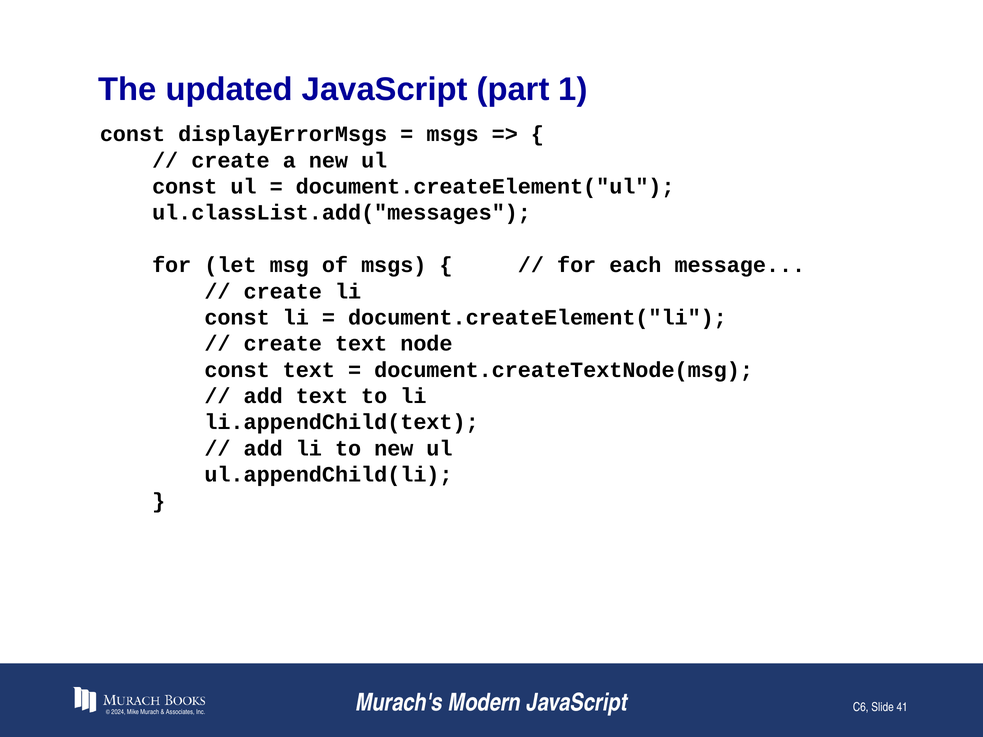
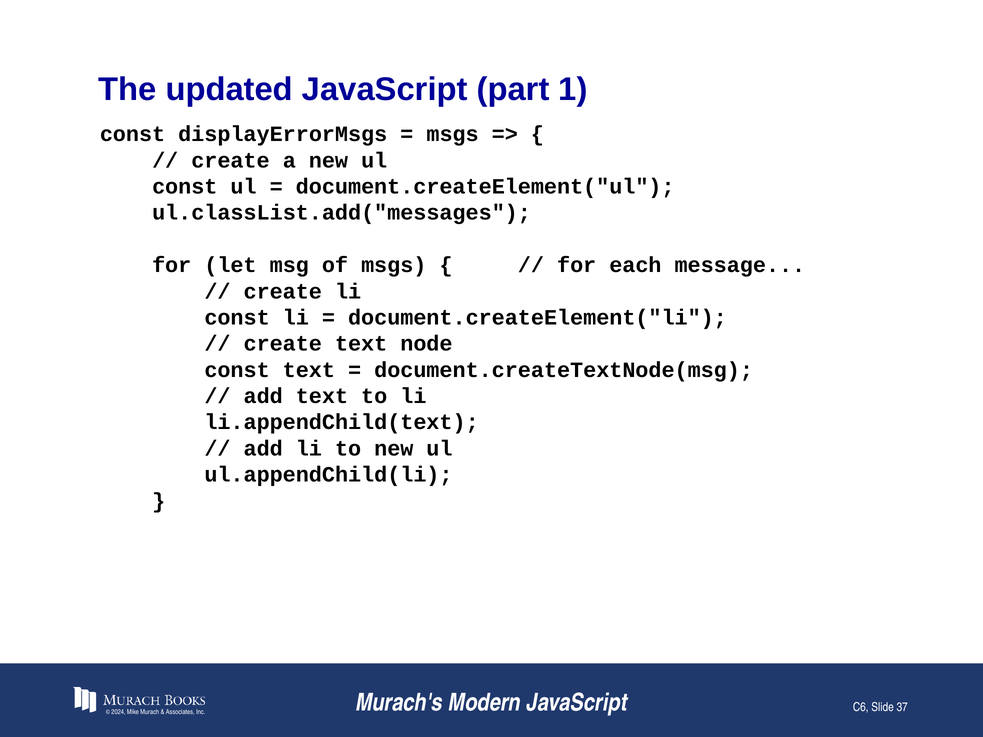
41: 41 -> 37
